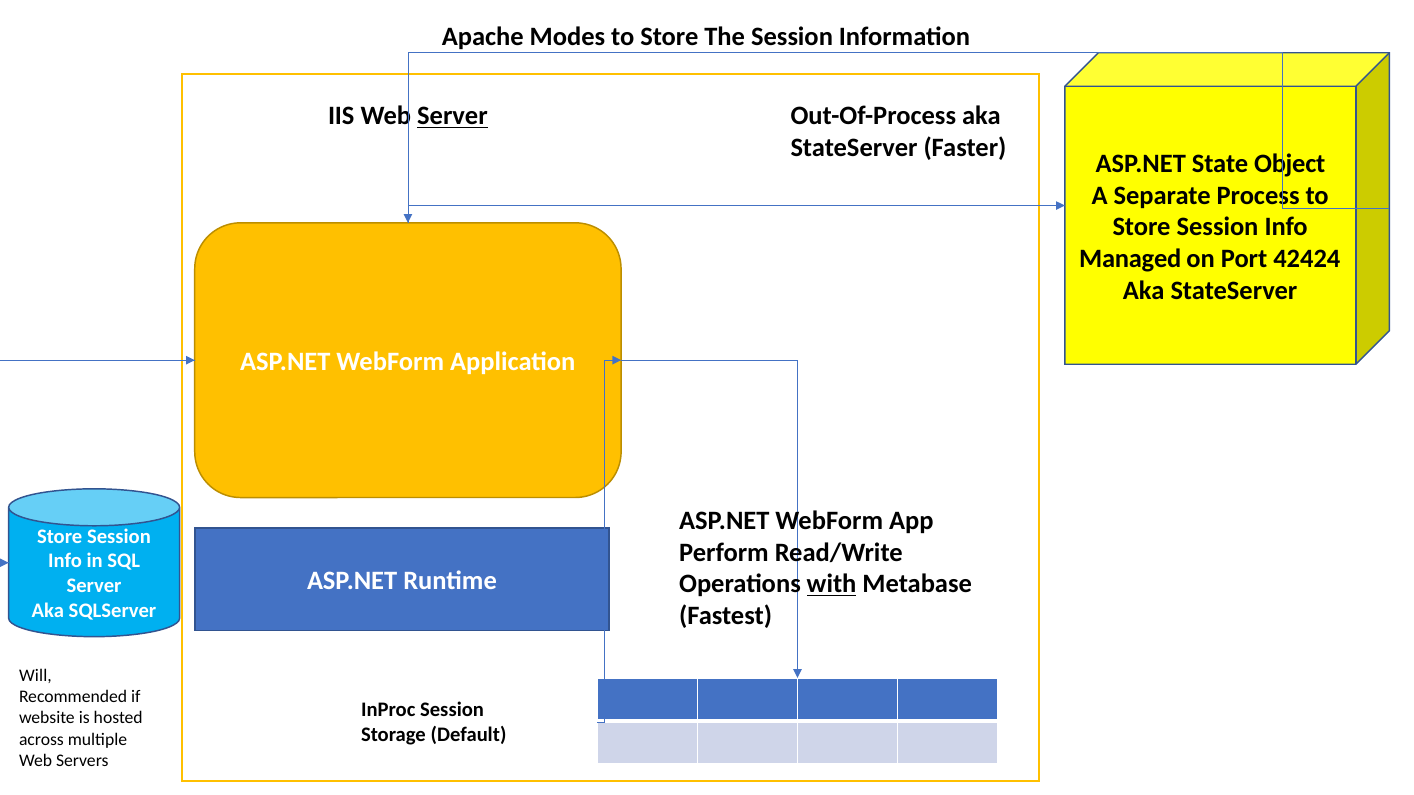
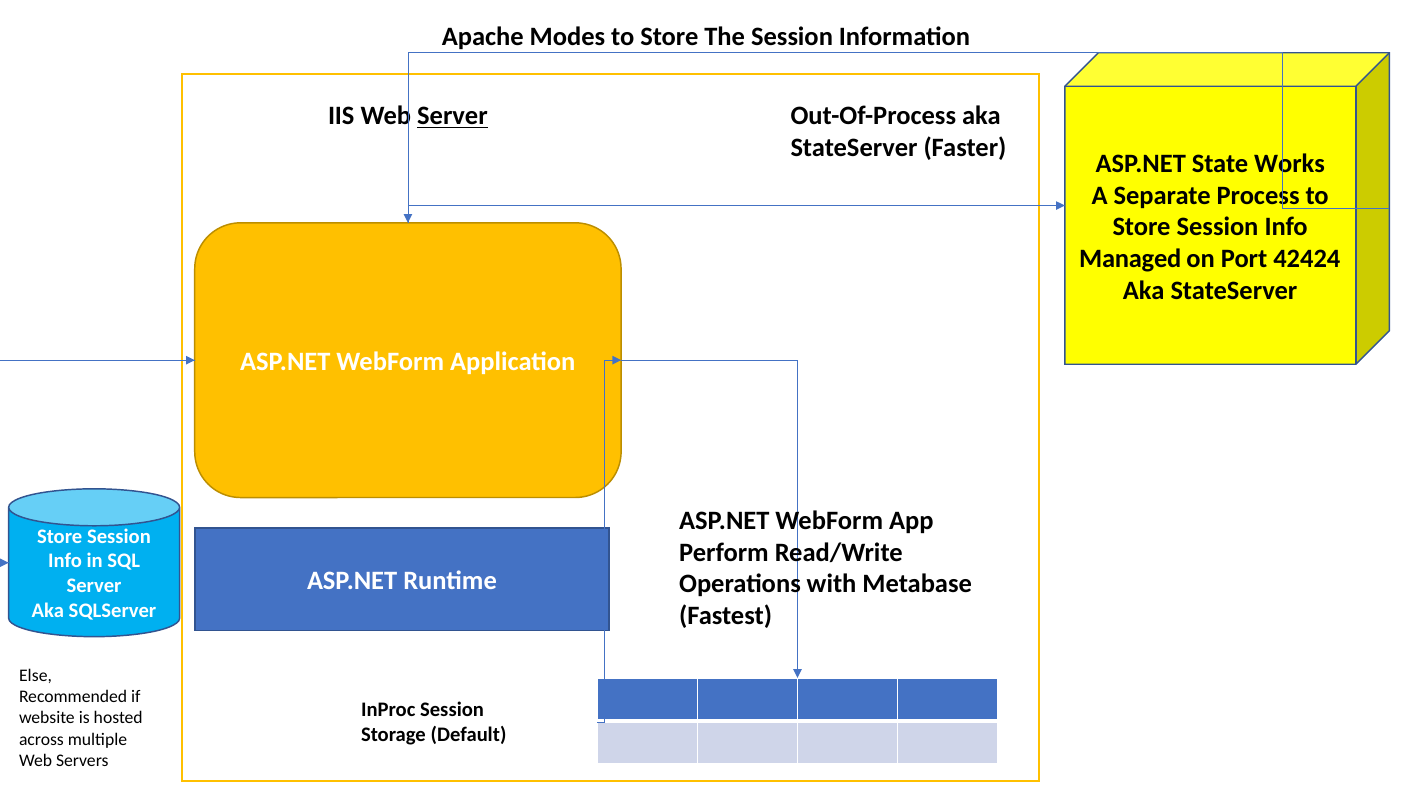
Object: Object -> Works
with underline: present -> none
Will: Will -> Else
